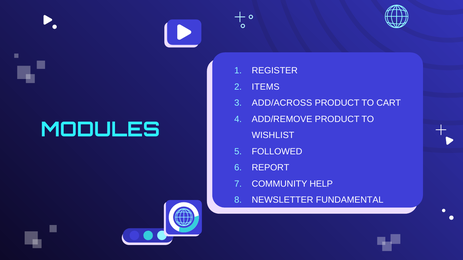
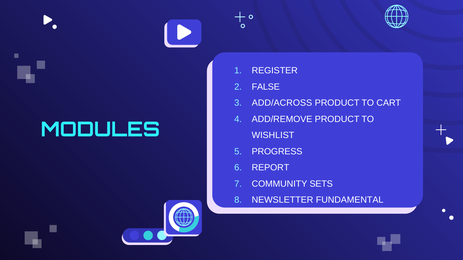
ITEMS: ITEMS -> FALSE
FOLLOWED: FOLLOWED -> PROGRESS
HELP: HELP -> SETS
